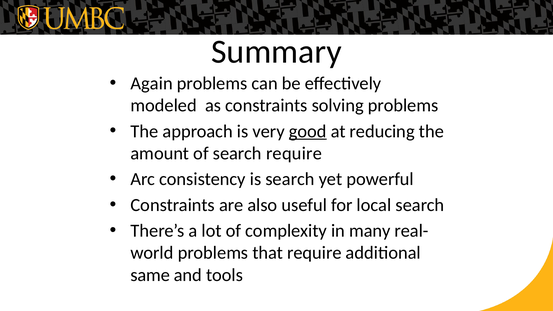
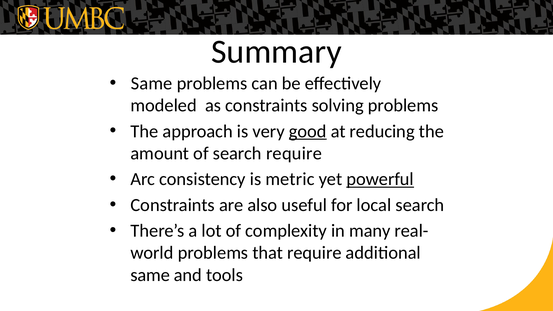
Again at (152, 83): Again -> Same
is search: search -> metric
powerful underline: none -> present
